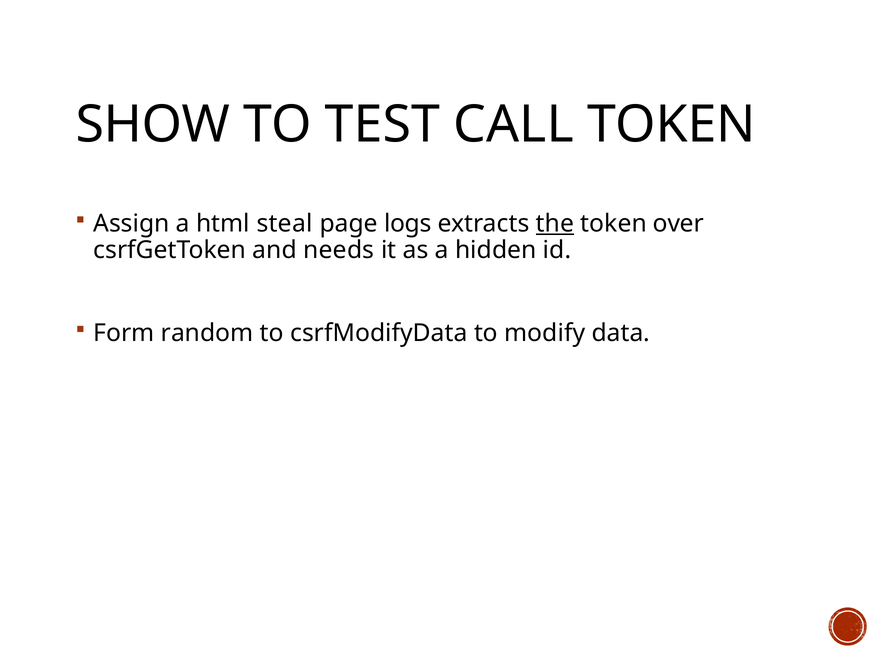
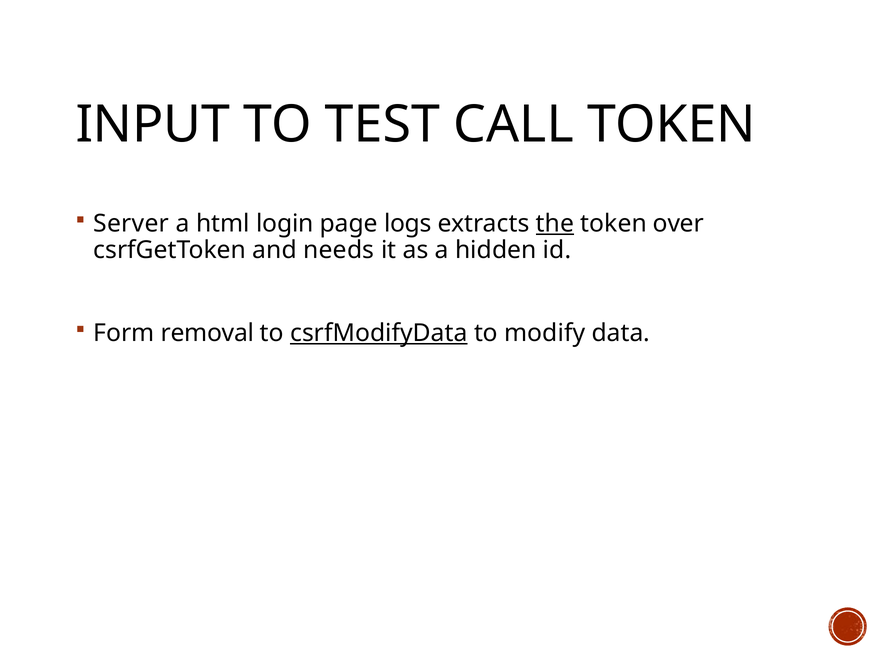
SHOW: SHOW -> INPUT
Assign: Assign -> Server
steal: steal -> login
random: random -> removal
csrfModifyData underline: none -> present
